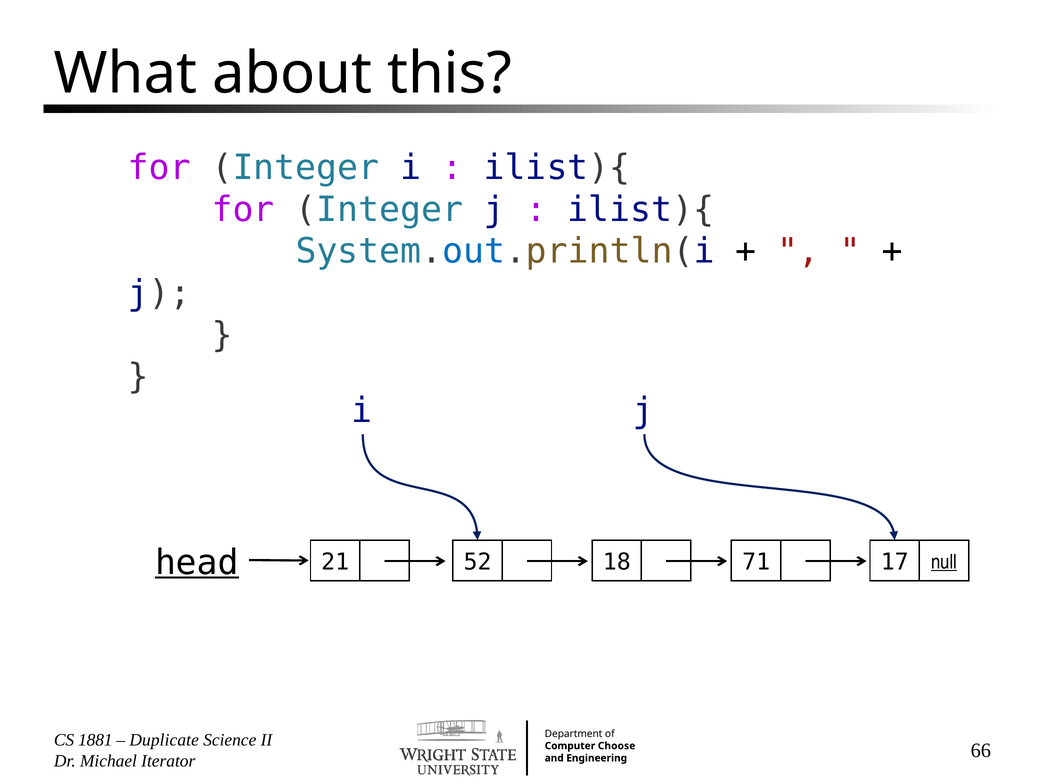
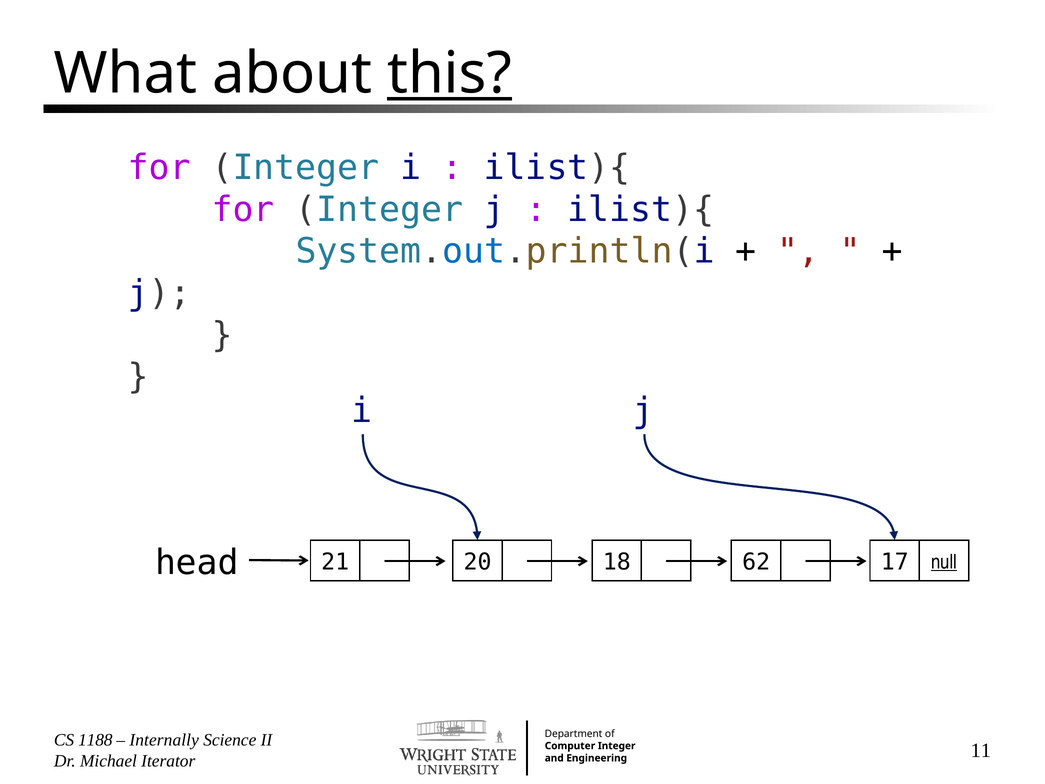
this underline: none -> present
head underline: present -> none
52: 52 -> 20
71: 71 -> 62
1881: 1881 -> 1188
Duplicate: Duplicate -> Internally
Computer Choose: Choose -> Integer
66: 66 -> 11
